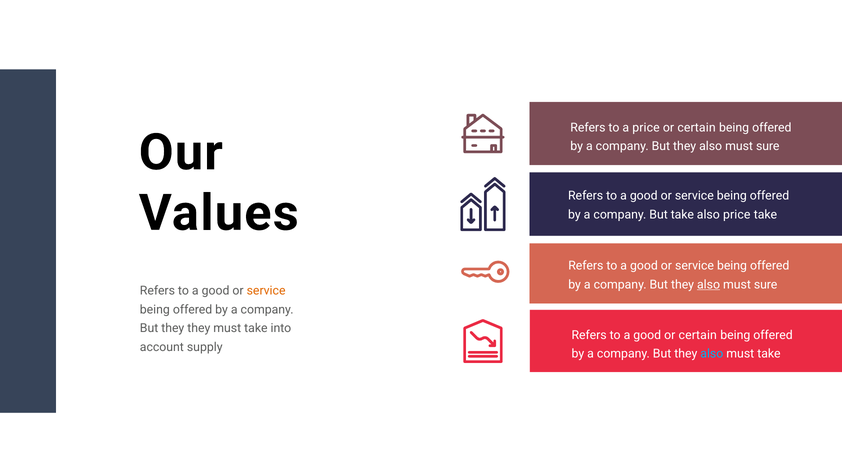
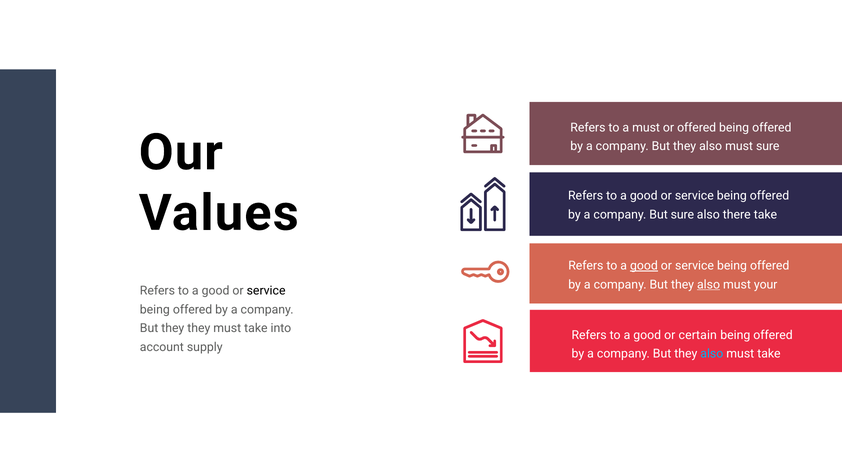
a price: price -> must
certain at (697, 128): certain -> offered
But take: take -> sure
also price: price -> there
good at (644, 266) underline: none -> present
sure at (766, 284): sure -> your
service at (266, 291) colour: orange -> black
